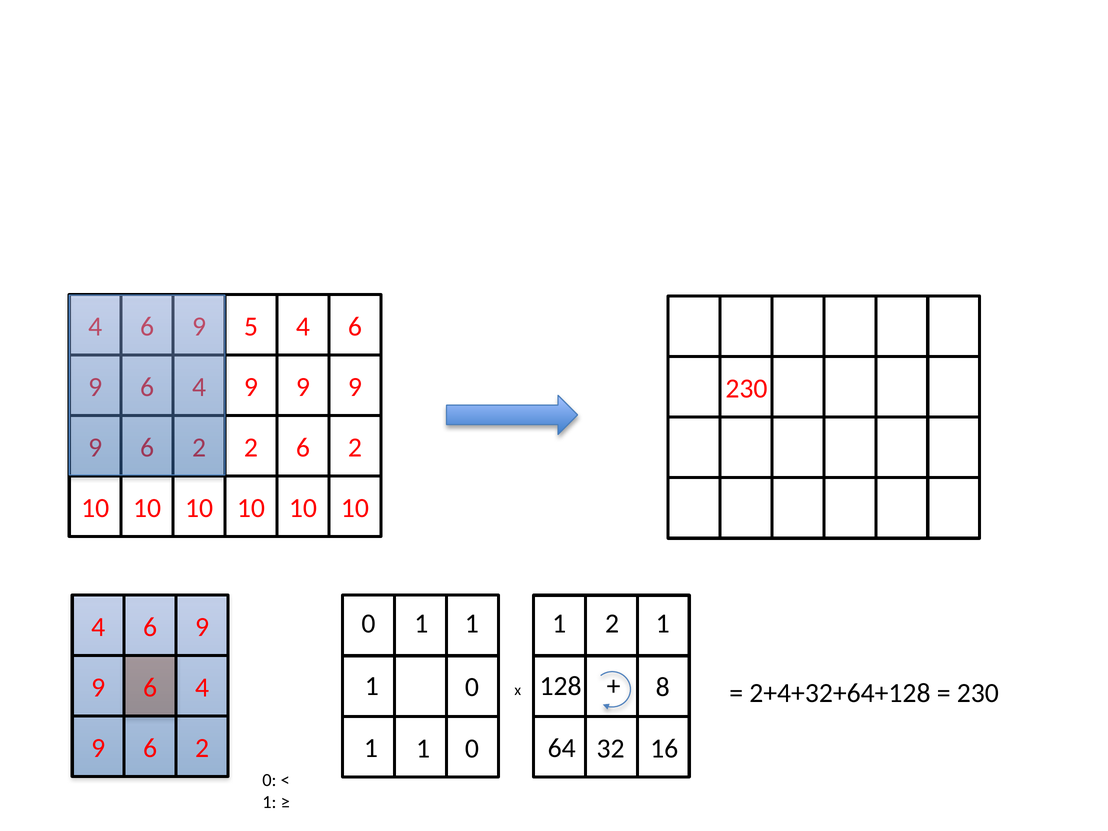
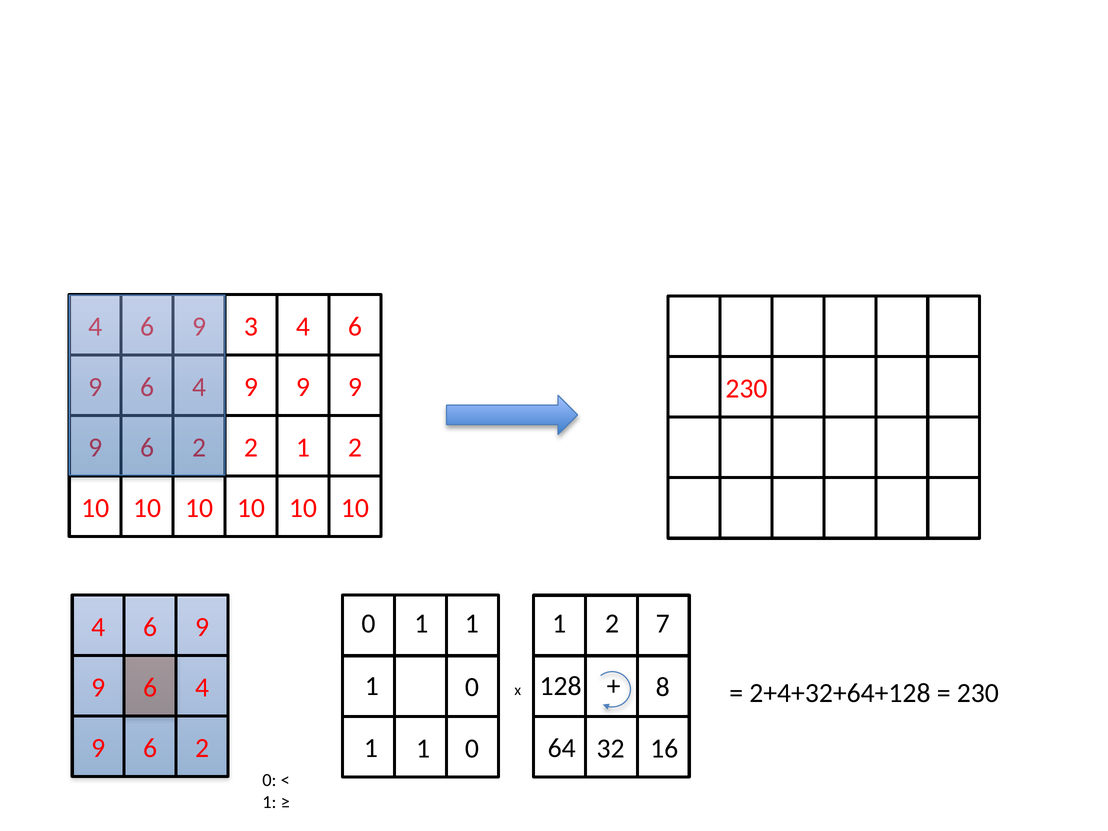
5: 5 -> 3
2 6: 6 -> 1
2 1: 1 -> 7
